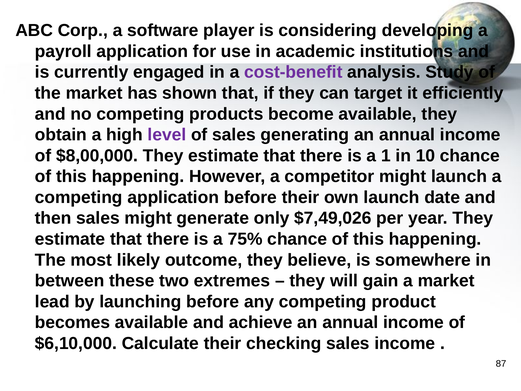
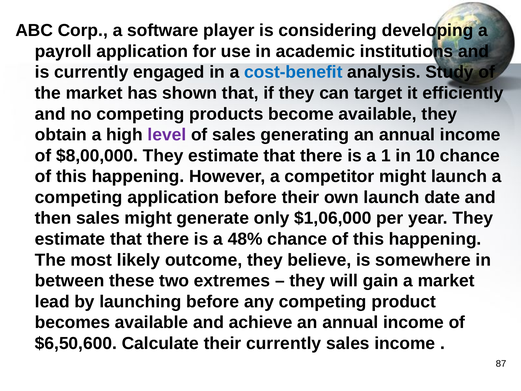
cost-benefit colour: purple -> blue
$7,49,026: $7,49,026 -> $1,06,000
75%: 75% -> 48%
$6,10,000: $6,10,000 -> $6,50,600
their checking: checking -> currently
